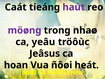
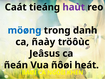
möøng colour: purple -> blue
nhaø: nhaø -> danh
yeâu: yeâu -> ñaày
hoan: hoan -> ñeán
